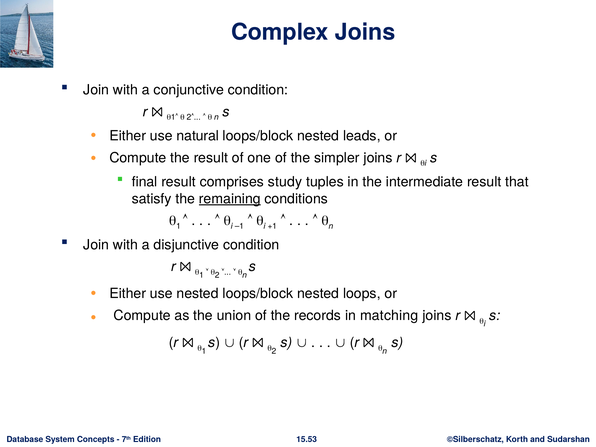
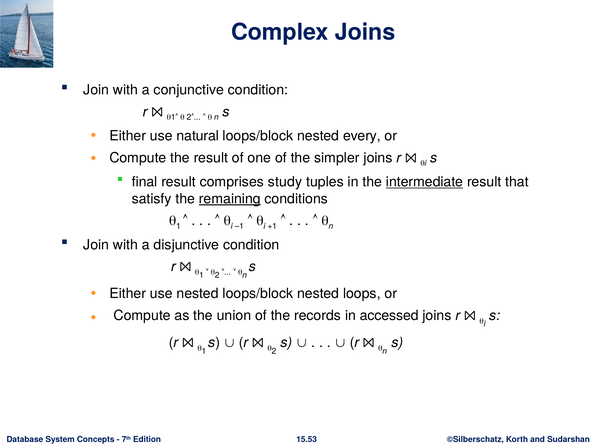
leads: leads -> every
intermediate underline: none -> present
matching: matching -> accessed
